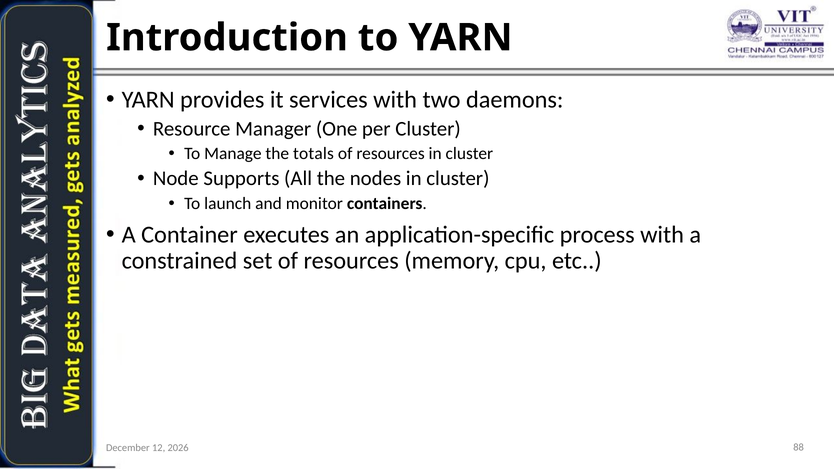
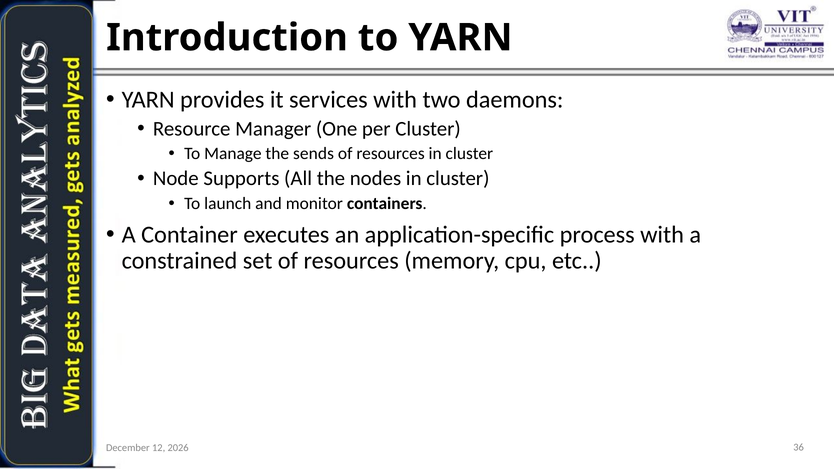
totals: totals -> sends
88: 88 -> 36
